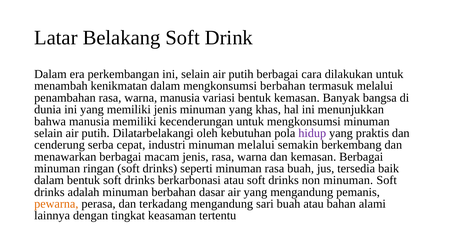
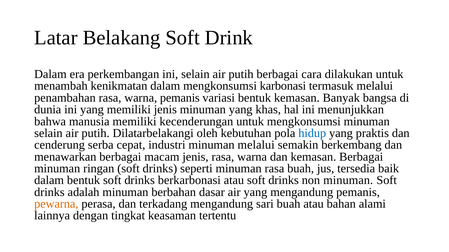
mengkonsumsi berbahan: berbahan -> karbonasi
warna manusia: manusia -> pemanis
hidup colour: purple -> blue
